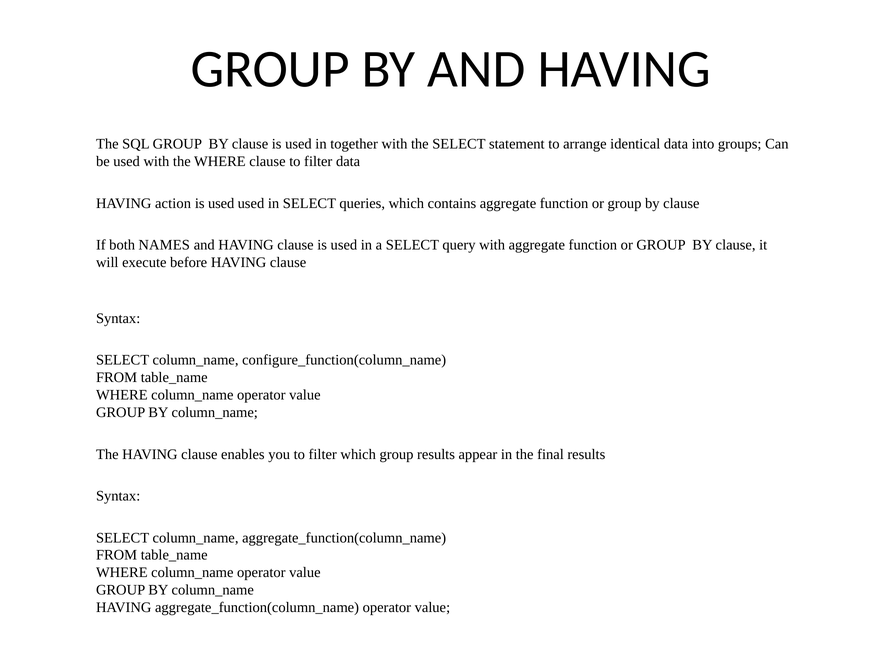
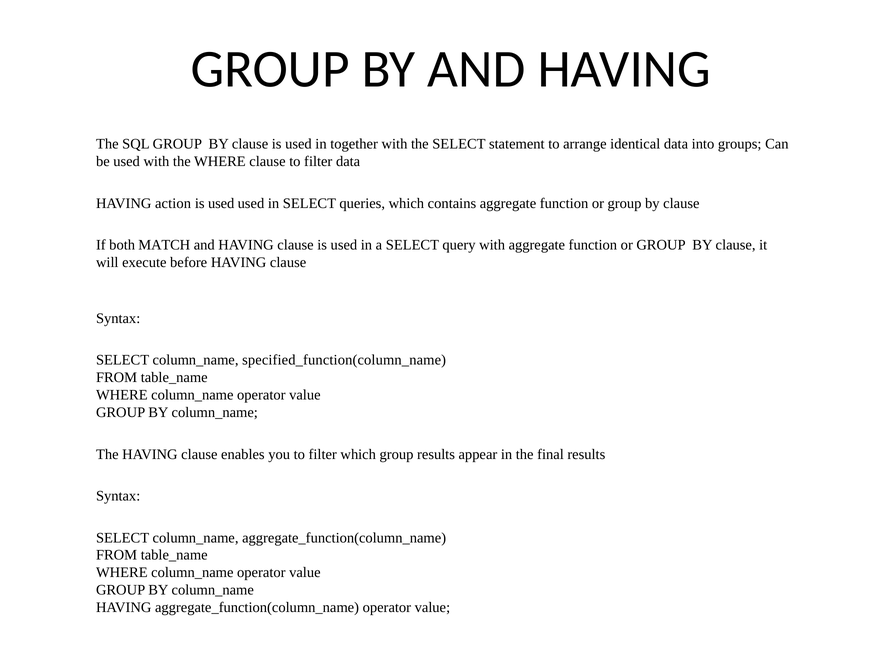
NAMES: NAMES -> MATCH
configure_function(column_name: configure_function(column_name -> specified_function(column_name
